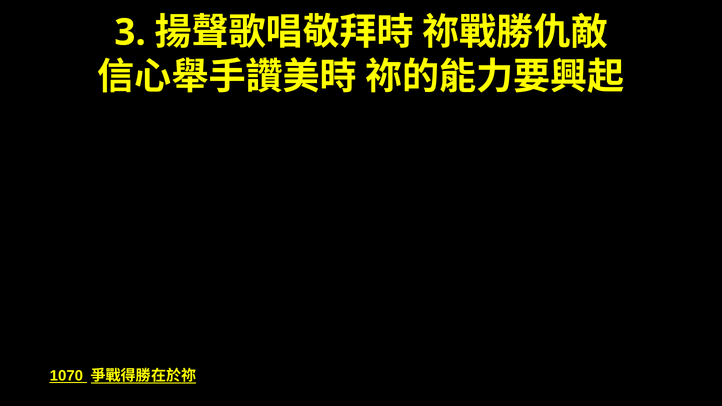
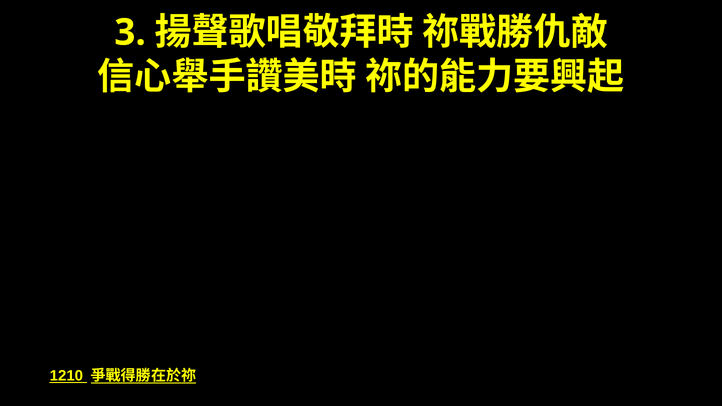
1070: 1070 -> 1210
